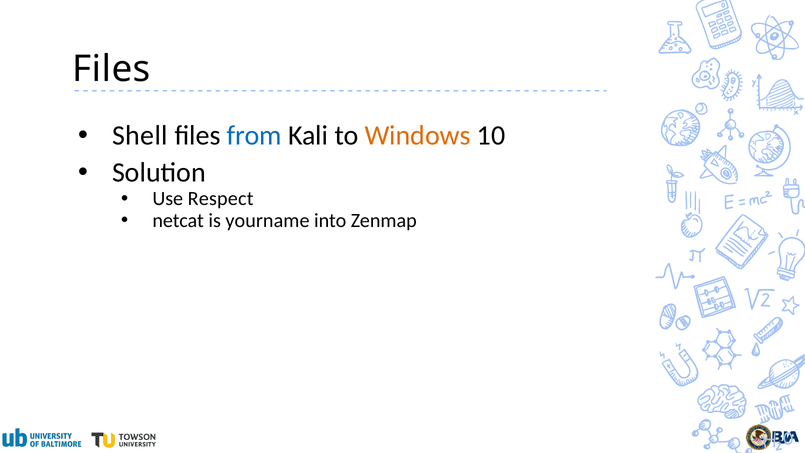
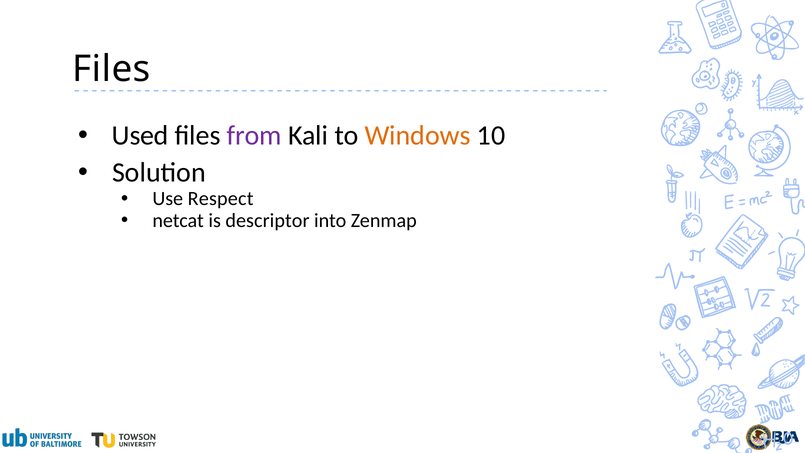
Shell: Shell -> Used
from colour: blue -> purple
yourname: yourname -> descriptor
